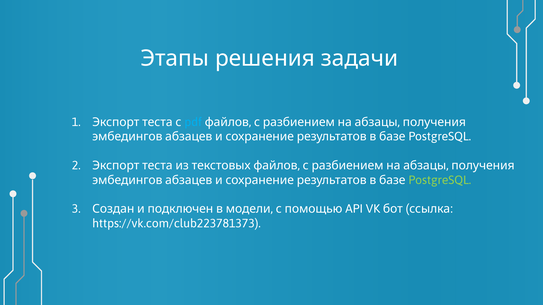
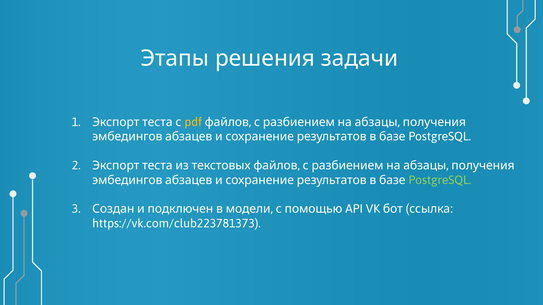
pdf colour: light blue -> yellow
